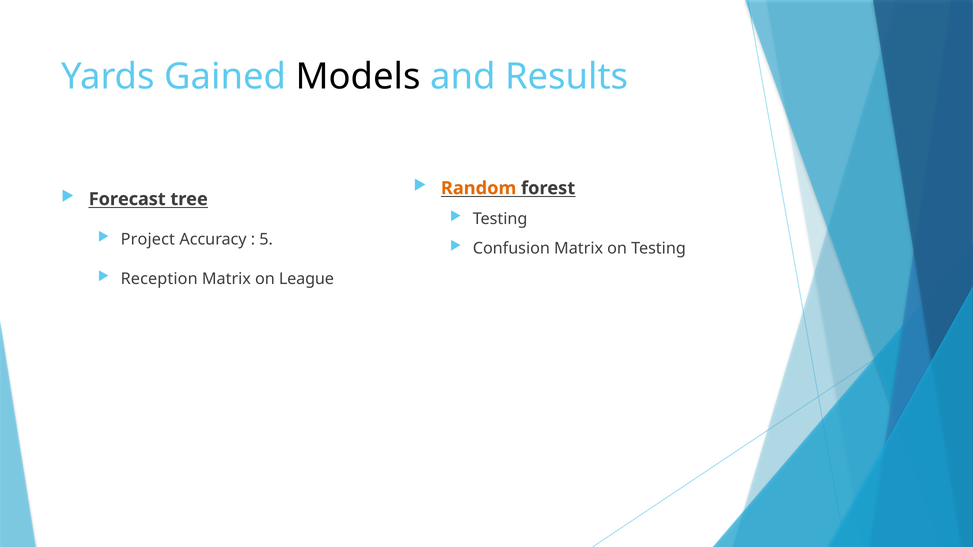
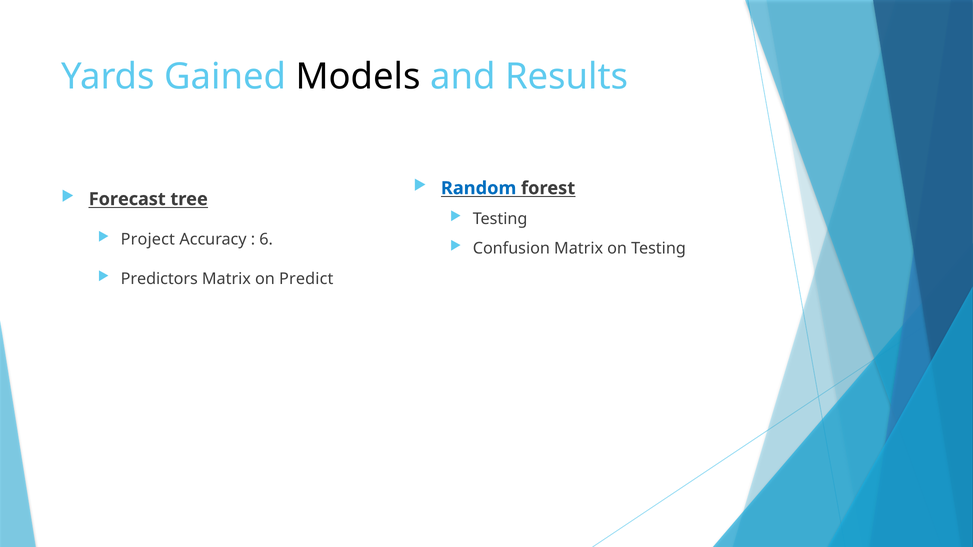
Random colour: orange -> blue
5: 5 -> 6
Reception: Reception -> Predictors
League: League -> Predict
